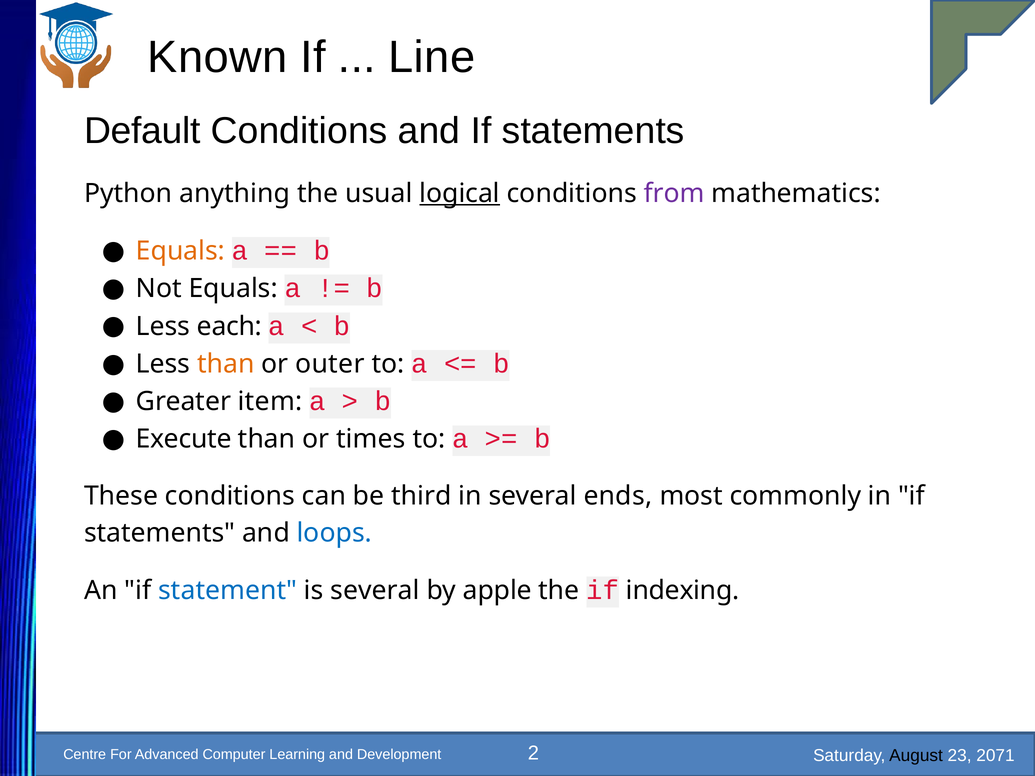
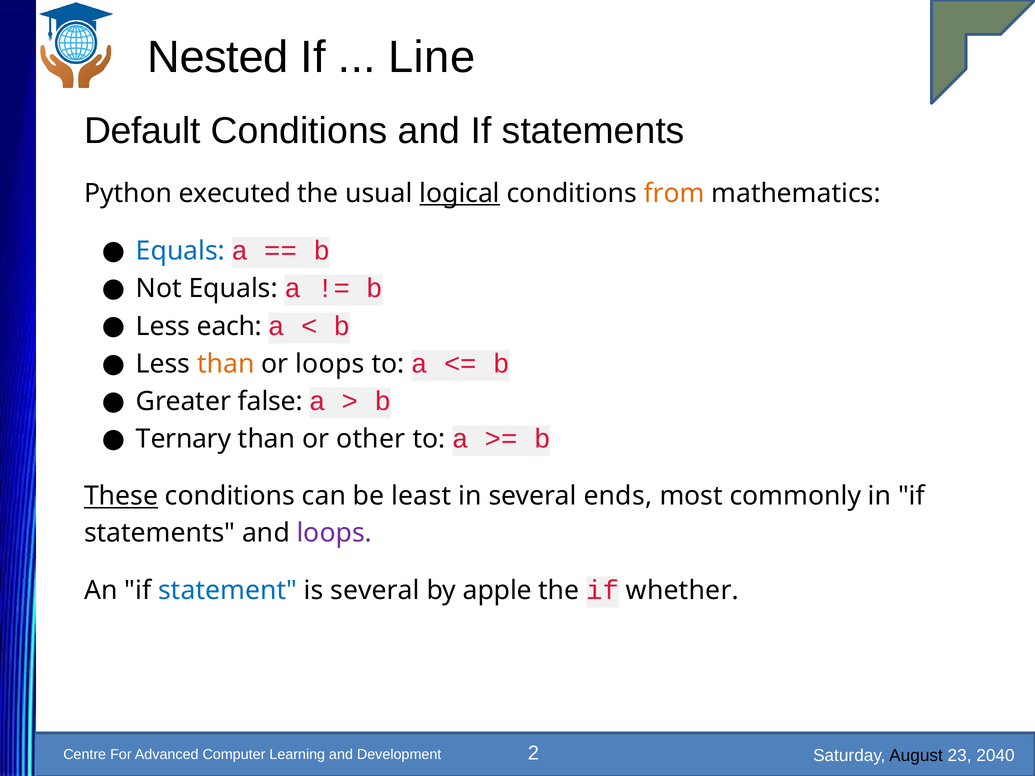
Known: Known -> Nested
anything: anything -> executed
from colour: purple -> orange
Equals at (180, 251) colour: orange -> blue
or outer: outer -> loops
item: item -> false
Execute: Execute -> Ternary
times: times -> other
These underline: none -> present
third: third -> least
loops at (334, 533) colour: blue -> purple
indexing: indexing -> whether
2071: 2071 -> 2040
